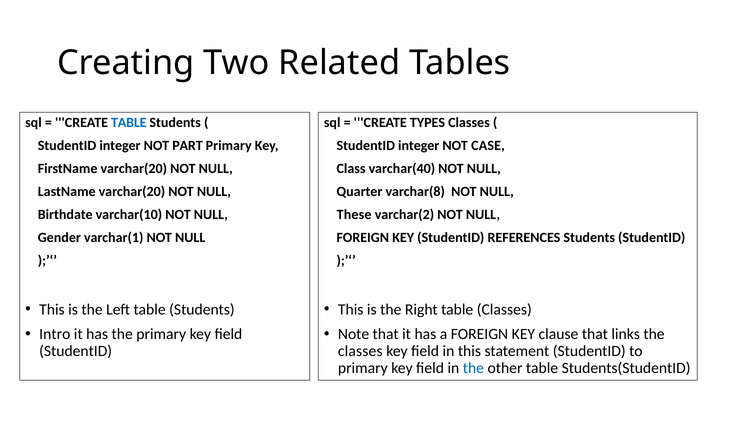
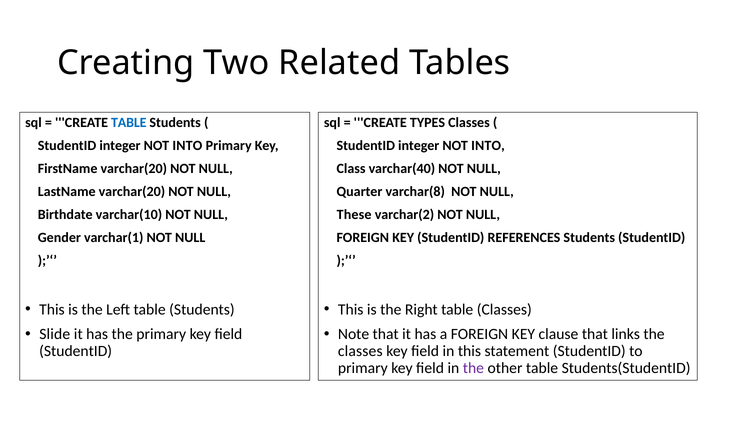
PART at (187, 145): PART -> INTO
CASE at (488, 145): CASE -> INTO
Intro: Intro -> Slide
the at (473, 367) colour: blue -> purple
